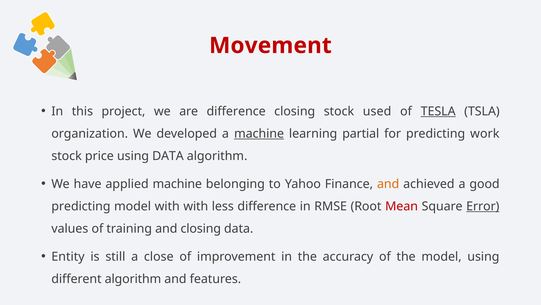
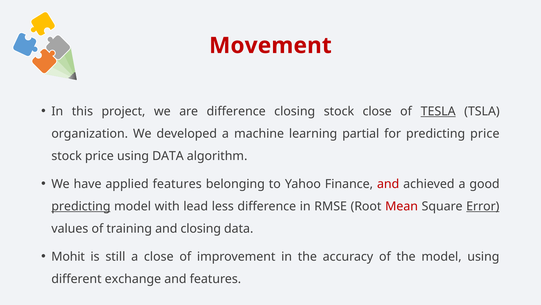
stock used: used -> close
machine at (259, 133) underline: present -> none
predicting work: work -> price
applied machine: machine -> features
and at (388, 184) colour: orange -> red
predicting at (81, 206) underline: none -> present
with with: with -> lead
Entity: Entity -> Mohit
different algorithm: algorithm -> exchange
